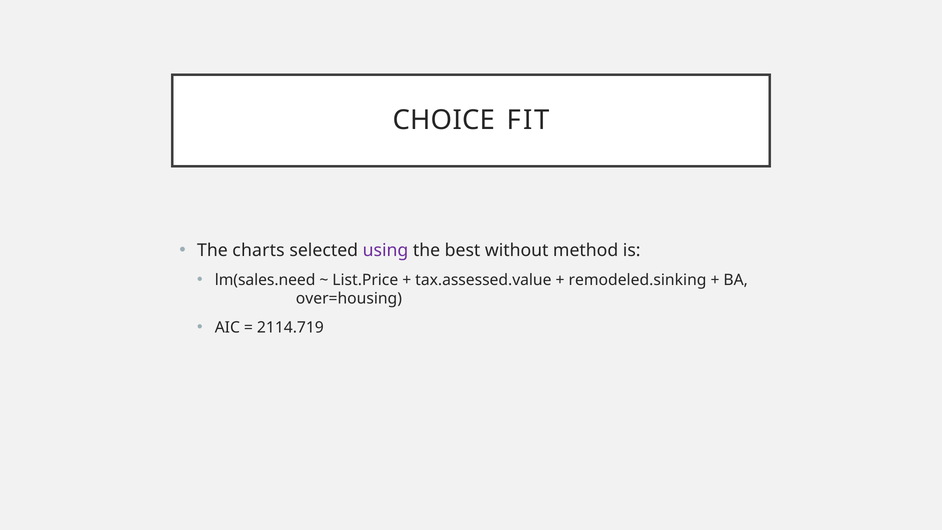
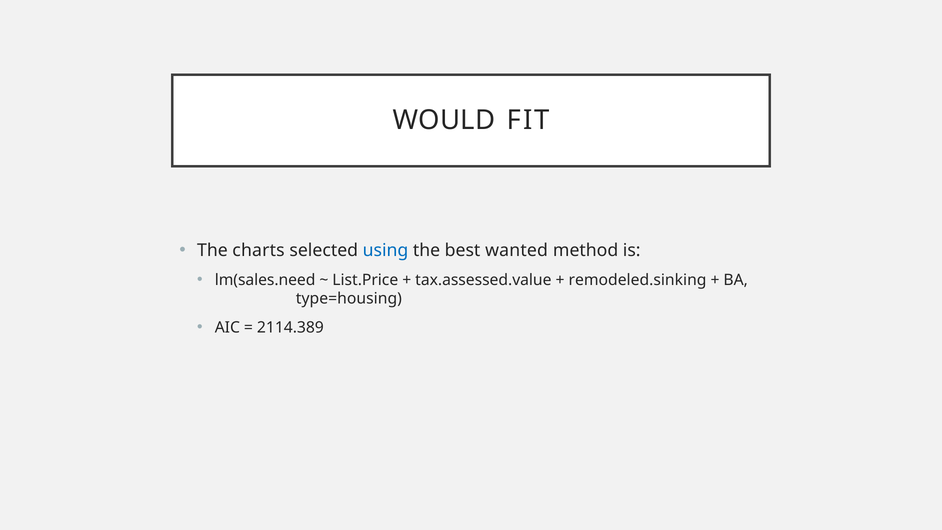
CHOICE: CHOICE -> WOULD
using colour: purple -> blue
without: without -> wanted
over=housing: over=housing -> type=housing
2114.719: 2114.719 -> 2114.389
